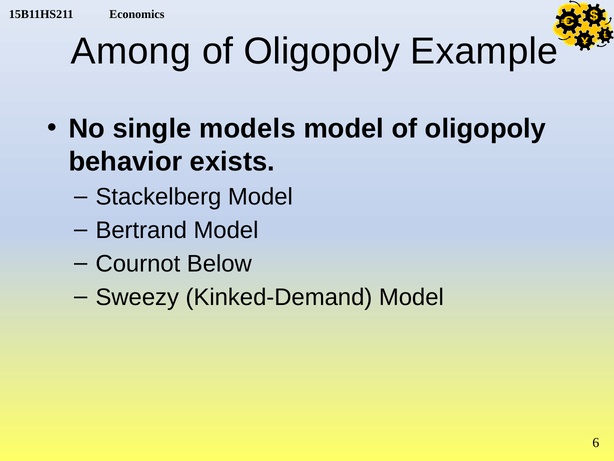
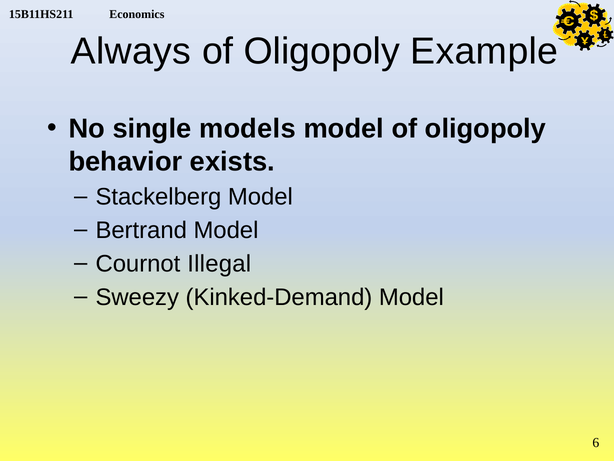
Among: Among -> Always
Below: Below -> Illegal
